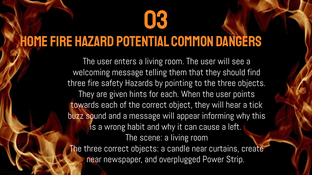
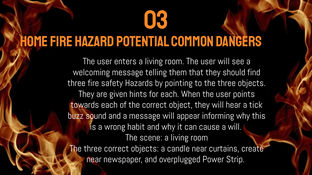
a left: left -> will
